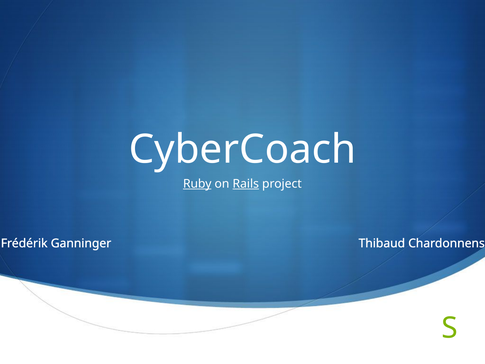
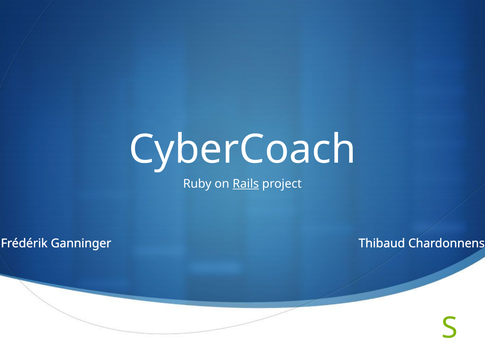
Ruby underline: present -> none
